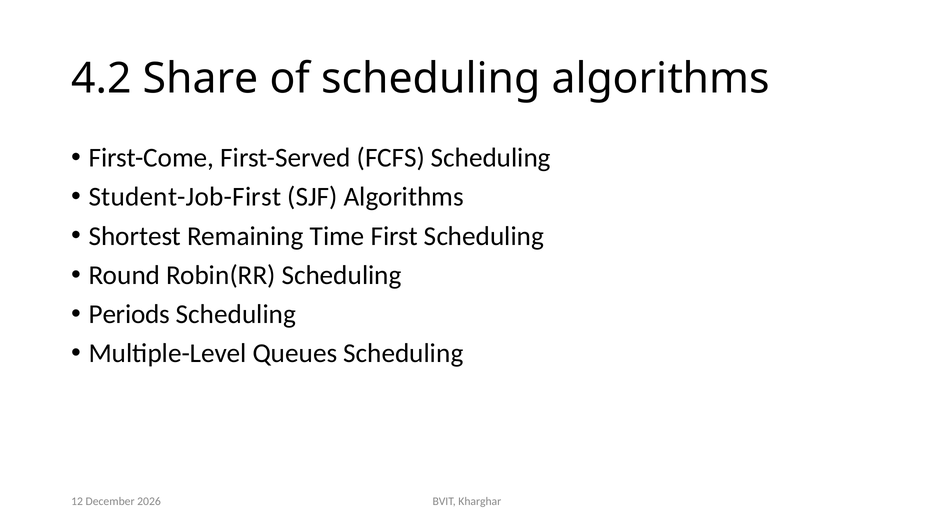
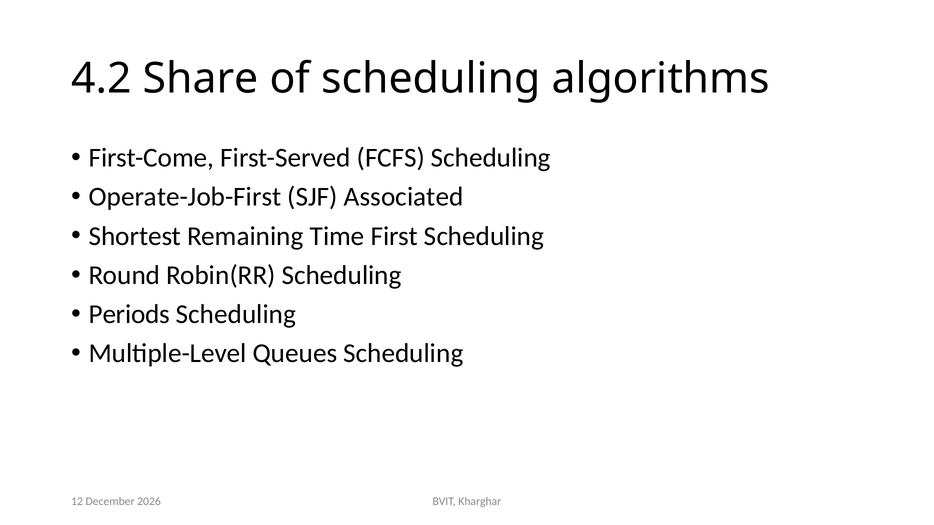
Student-Job-First: Student-Job-First -> Operate-Job-First
SJF Algorithms: Algorithms -> Associated
